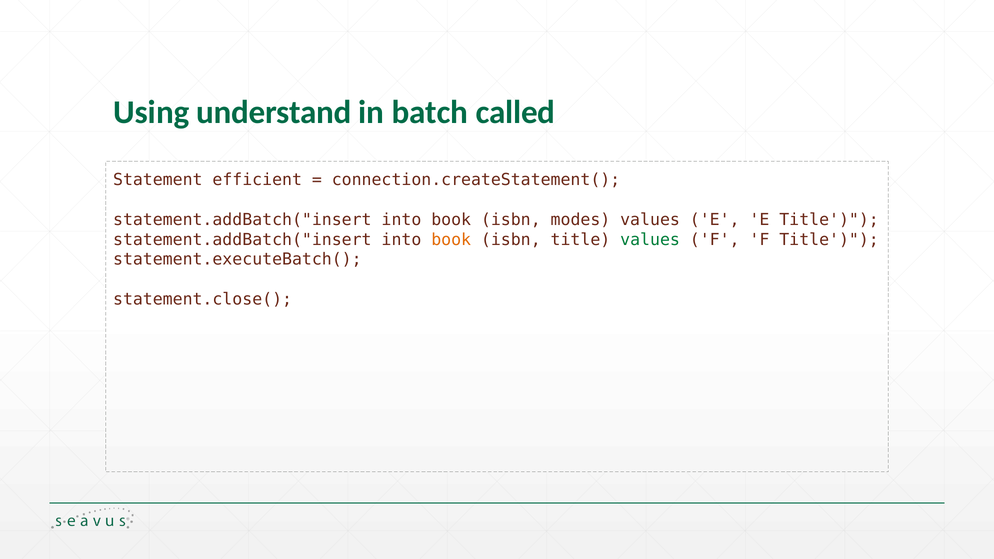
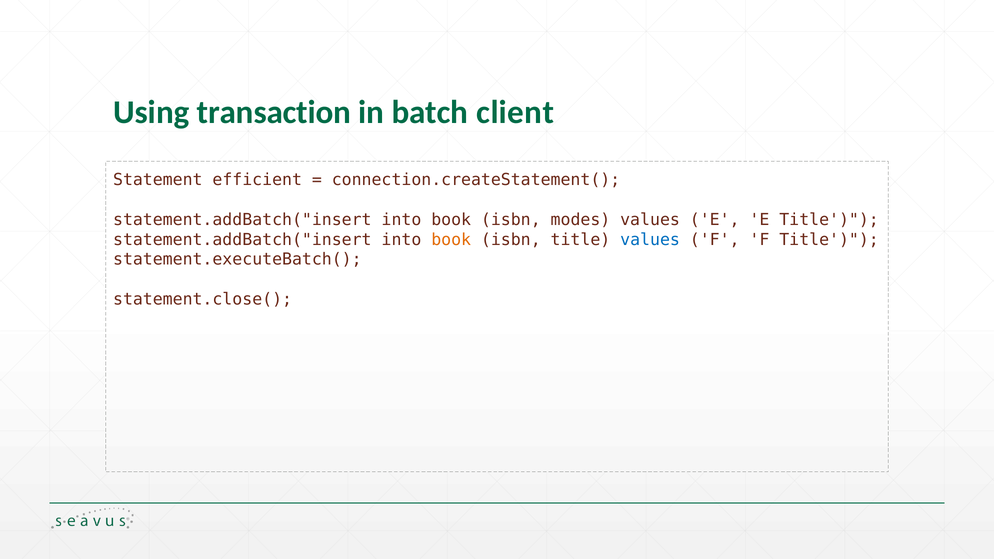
understand: understand -> transaction
called: called -> client
values at (650, 240) colour: green -> blue
